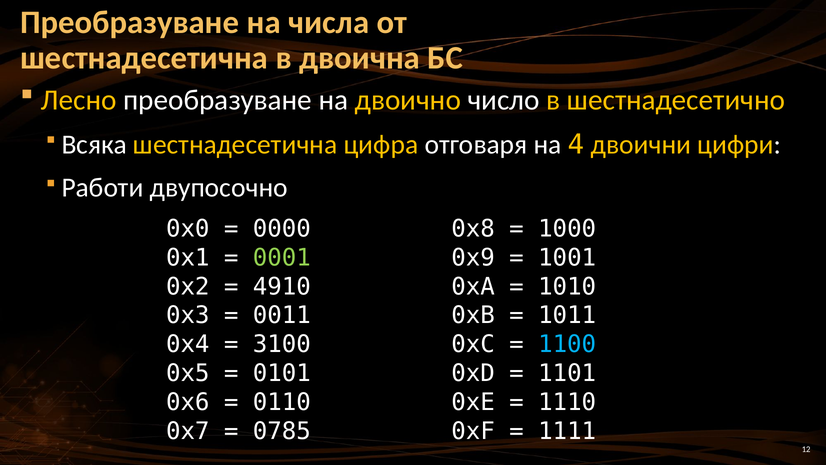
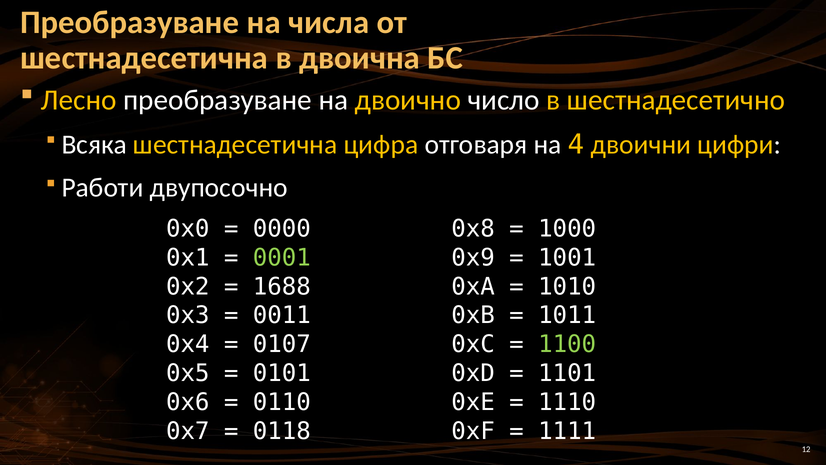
4910: 4910 -> 1688
3100: 3100 -> 0107
1100 colour: light blue -> light green
0785: 0785 -> 0118
